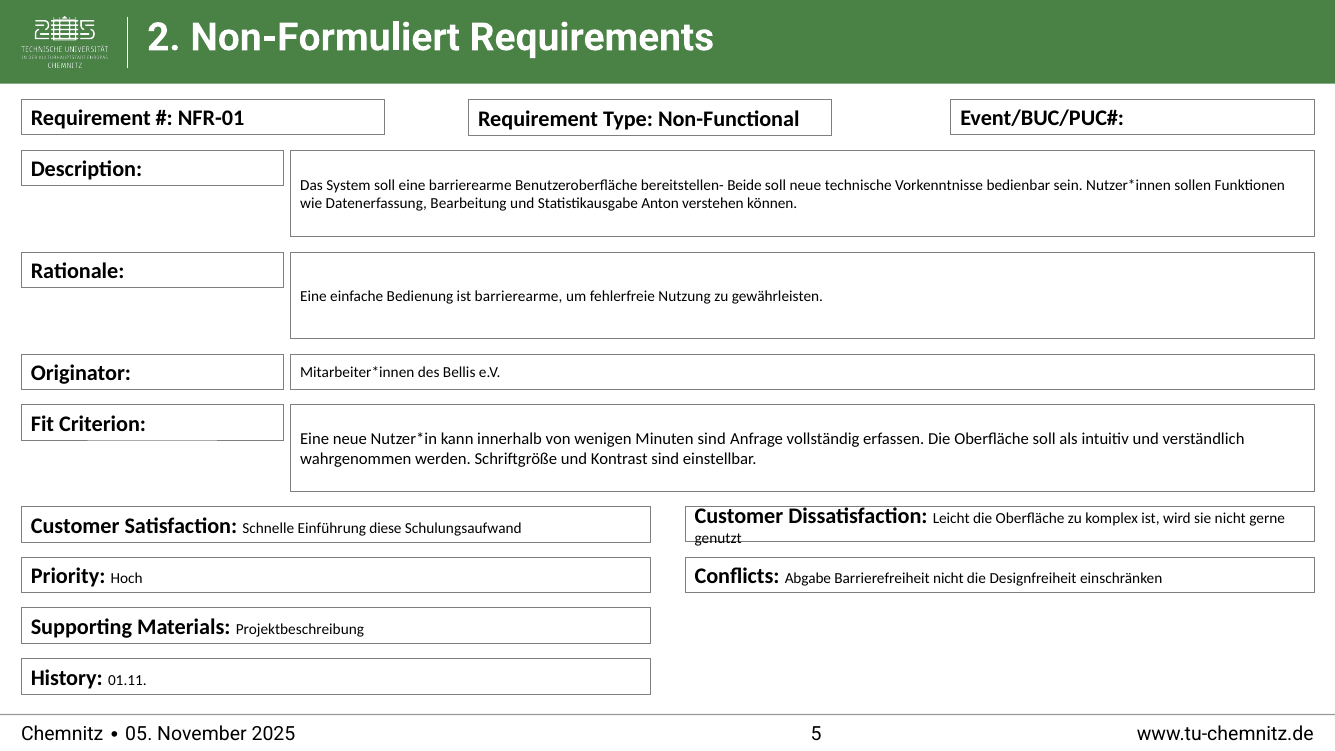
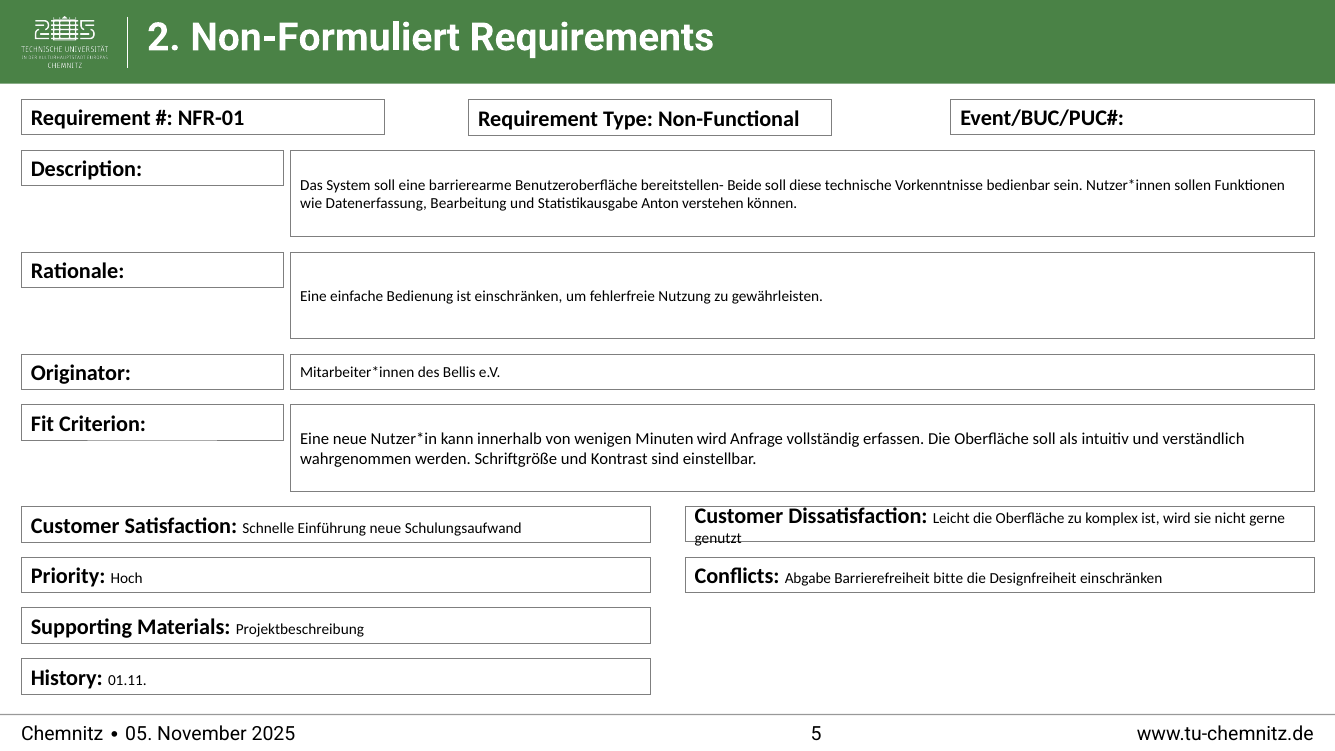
soll neue: neue -> diese
ist barrierearme: barrierearme -> einschränken
Minuten sind: sind -> wird
Einführung diese: diese -> neue
Barrierefreiheit nicht: nicht -> bitte
